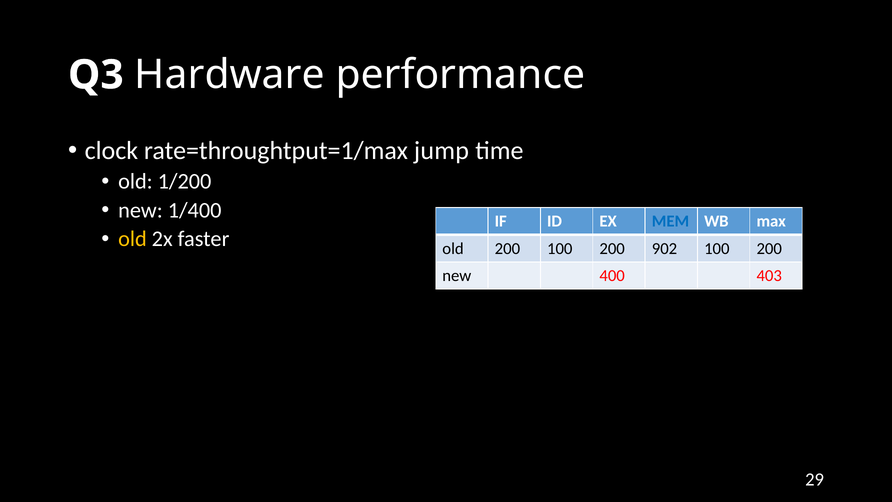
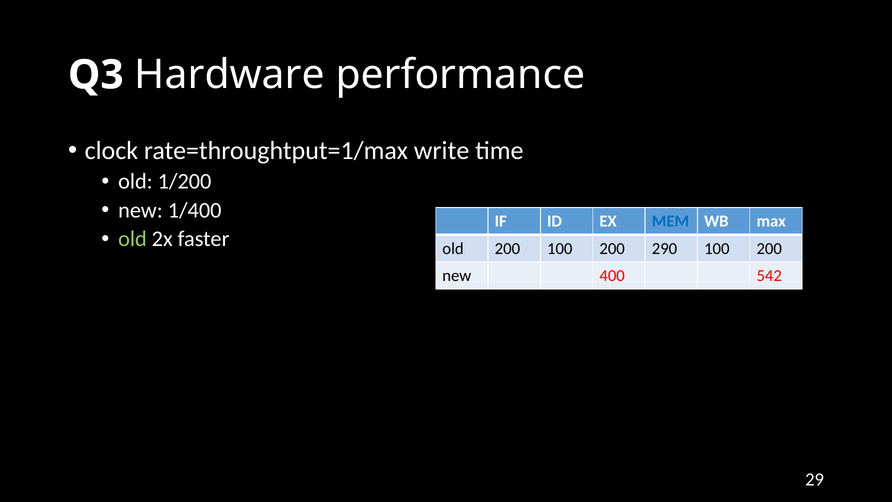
jump: jump -> write
old at (132, 239) colour: yellow -> light green
902: 902 -> 290
403: 403 -> 542
